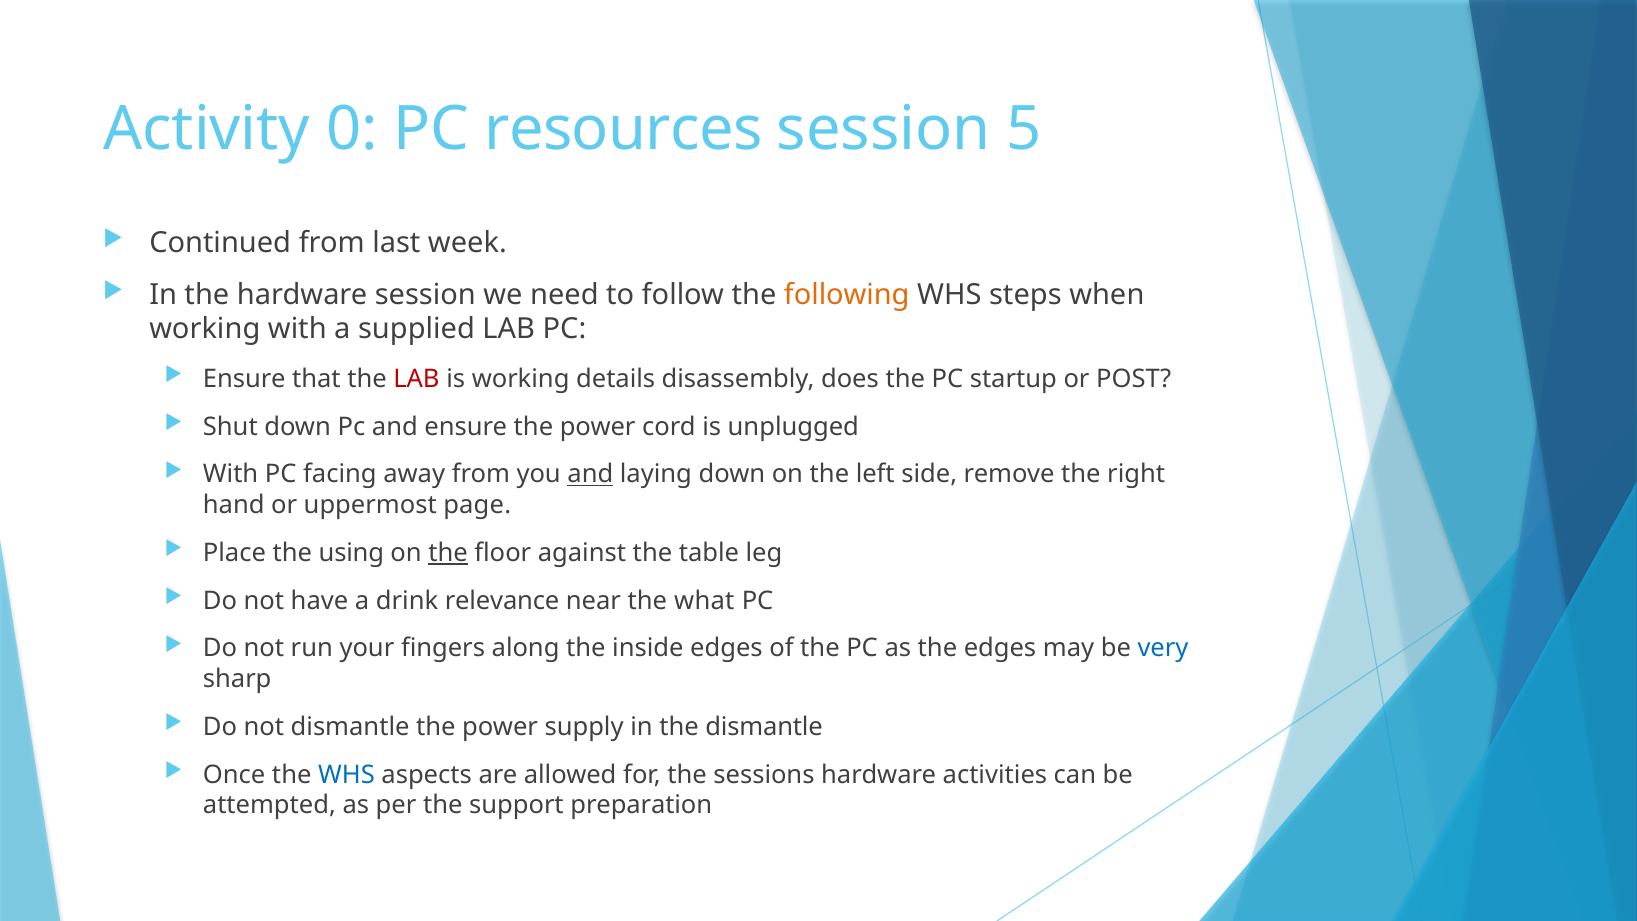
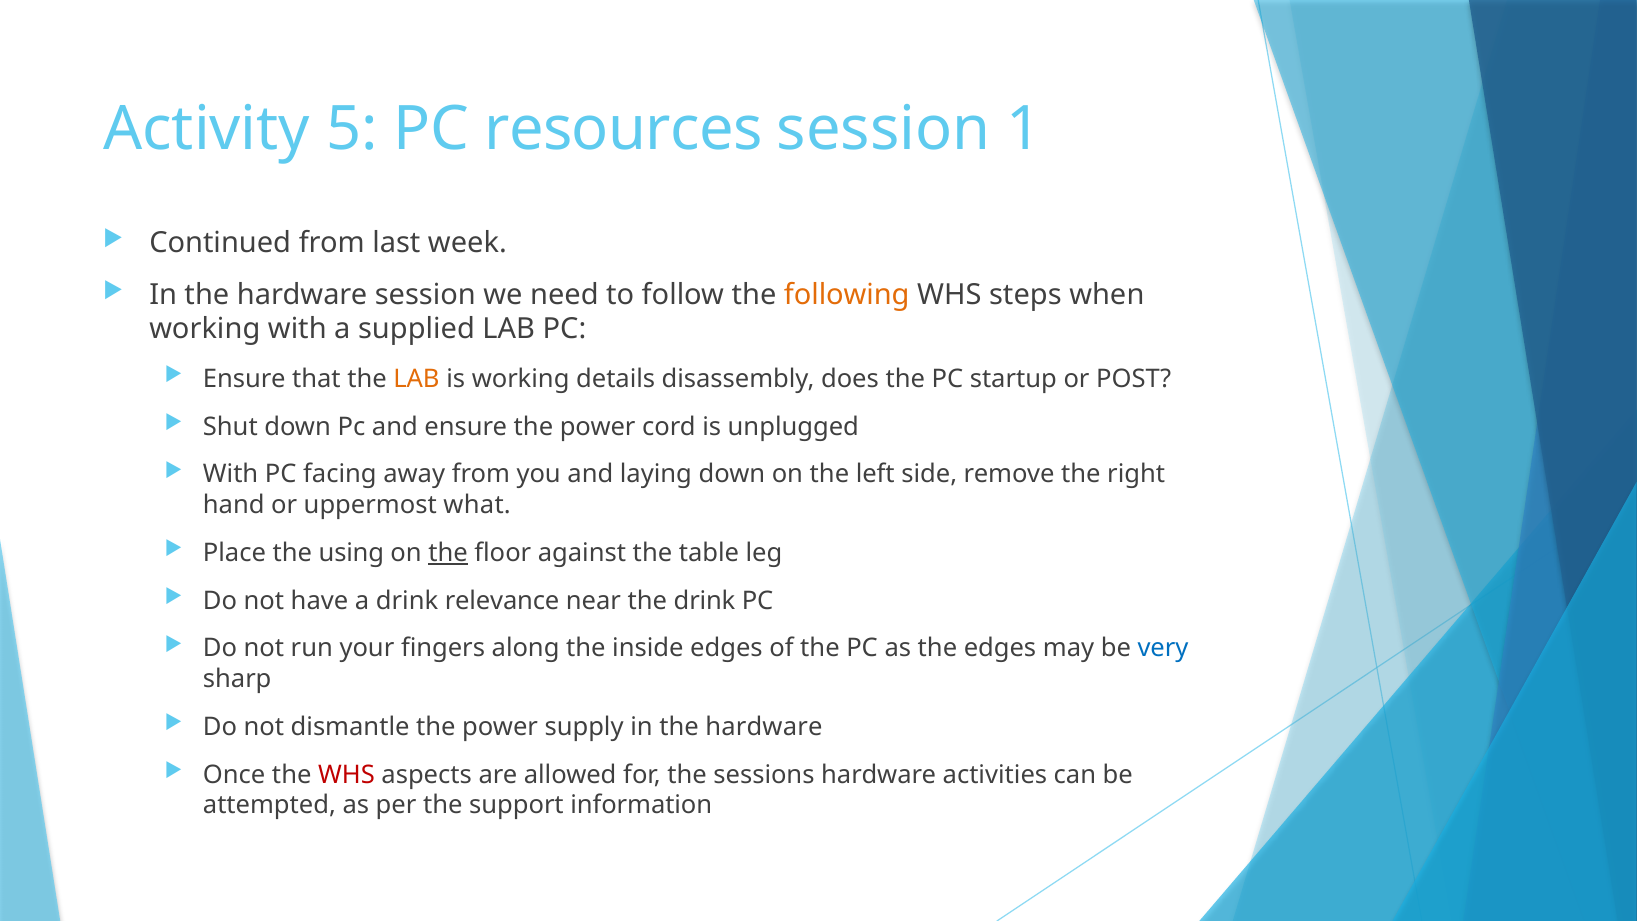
0: 0 -> 5
5: 5 -> 1
LAB at (416, 379) colour: red -> orange
and at (590, 474) underline: present -> none
page: page -> what
the what: what -> drink
supply in the dismantle: dismantle -> hardware
WHS at (346, 775) colour: blue -> red
preparation: preparation -> information
